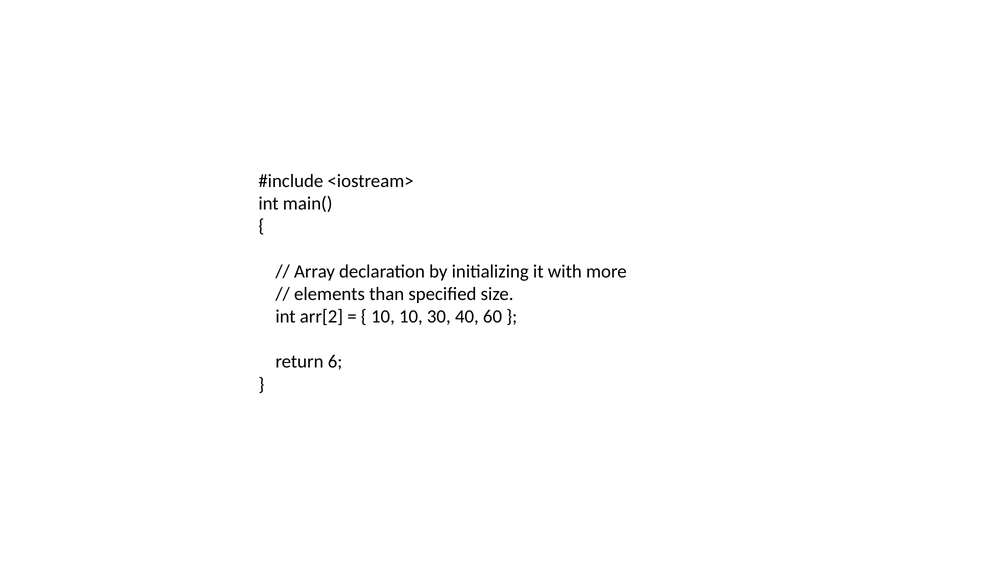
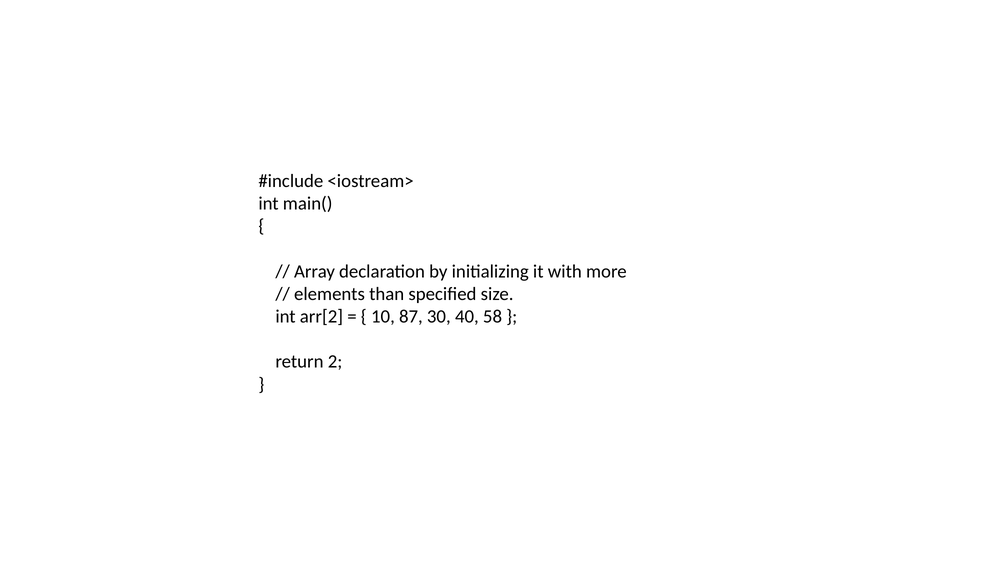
10 10: 10 -> 87
60: 60 -> 58
6: 6 -> 2
